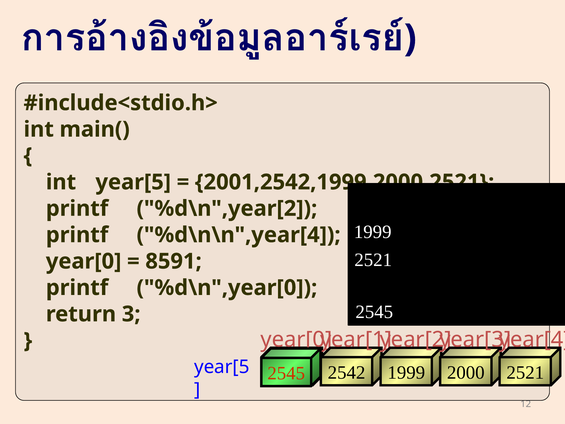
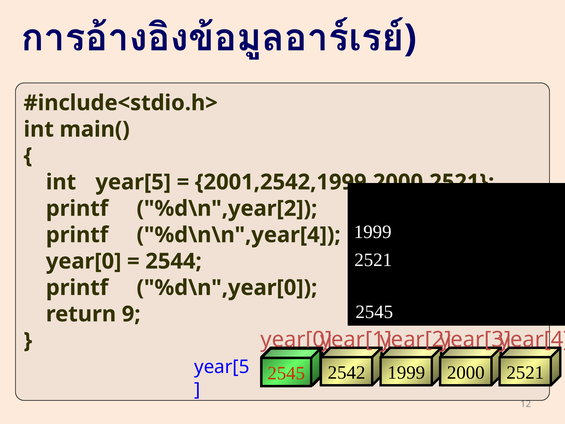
8591: 8591 -> 2544
3: 3 -> 9
